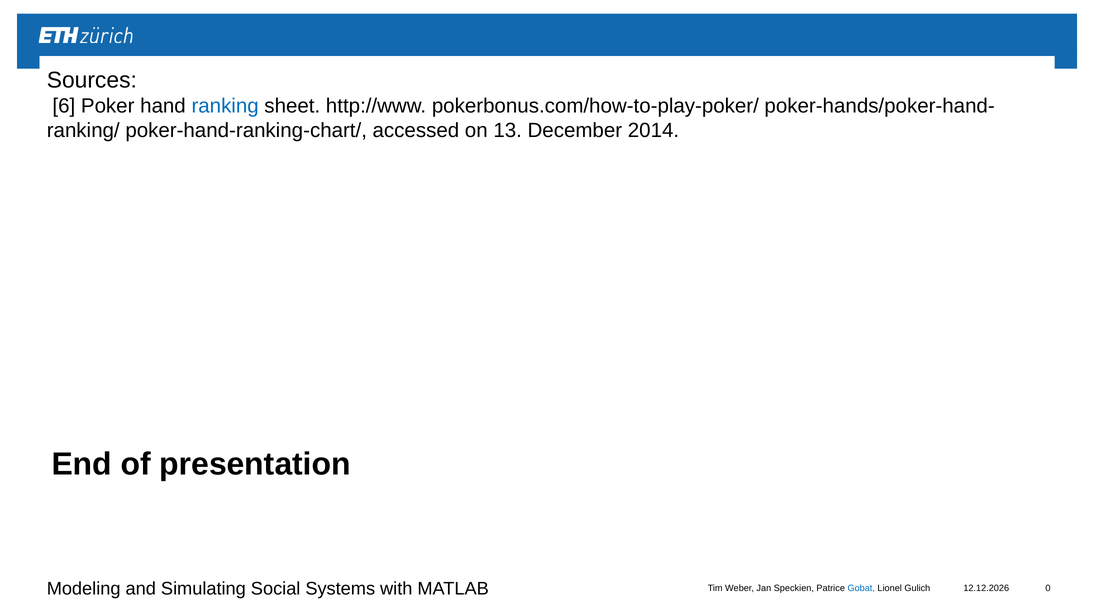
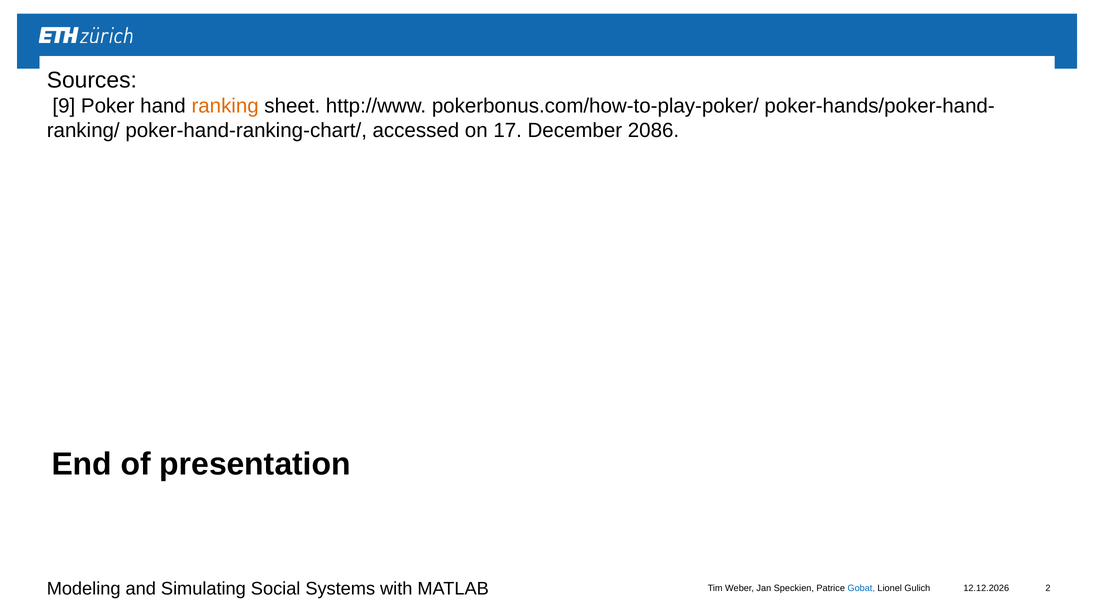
6: 6 -> 9
ranking colour: blue -> orange
13: 13 -> 17
2014: 2014 -> 2086
0: 0 -> 2
